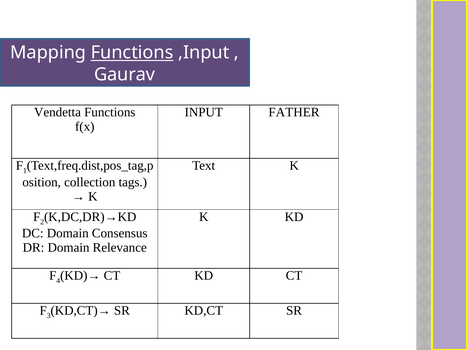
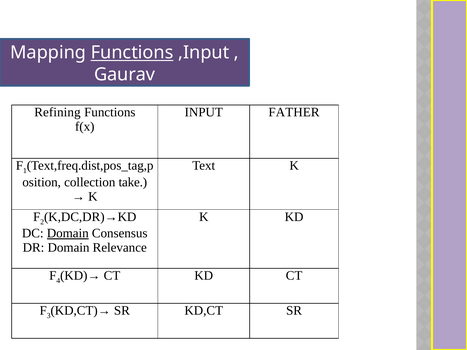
Vendetta: Vendetta -> Refining
tags: tags -> take
Domain at (68, 233) underline: none -> present
